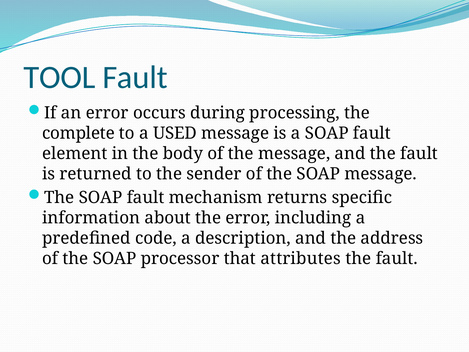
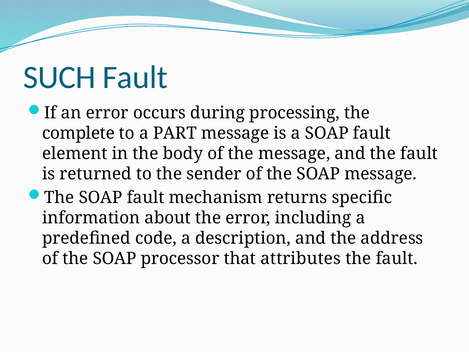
TOOL: TOOL -> SUCH
USED: USED -> PART
